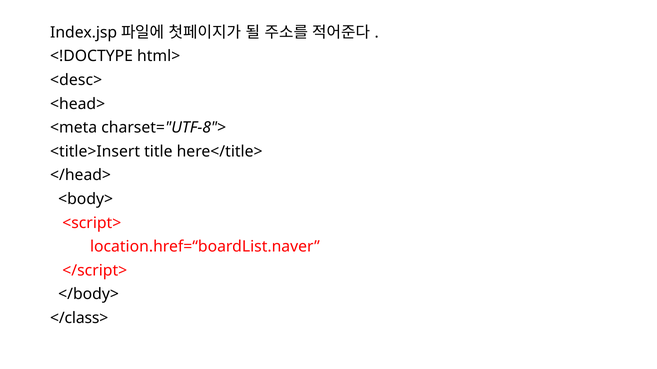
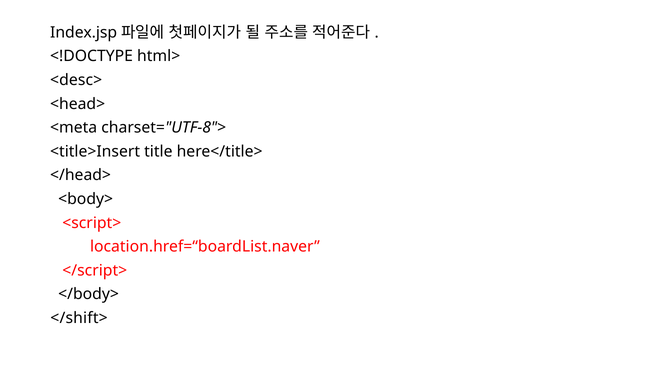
</class>: </class> -> </shift>
